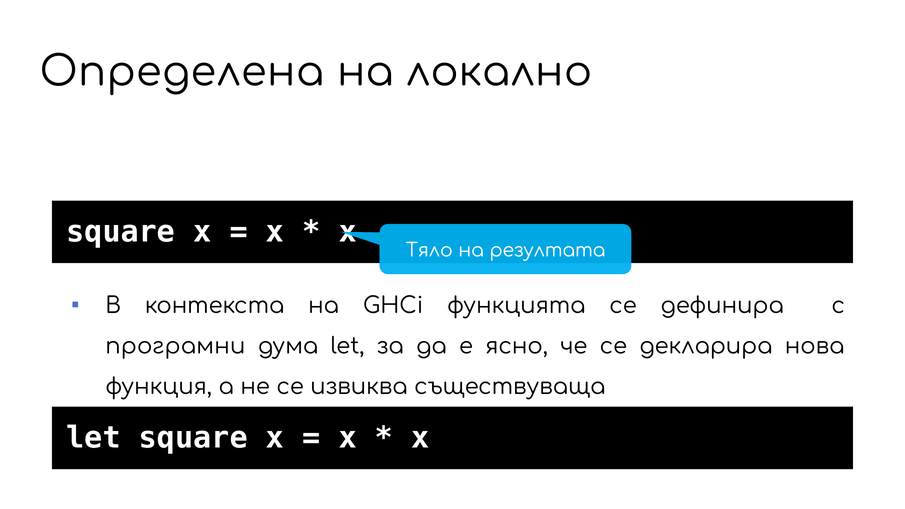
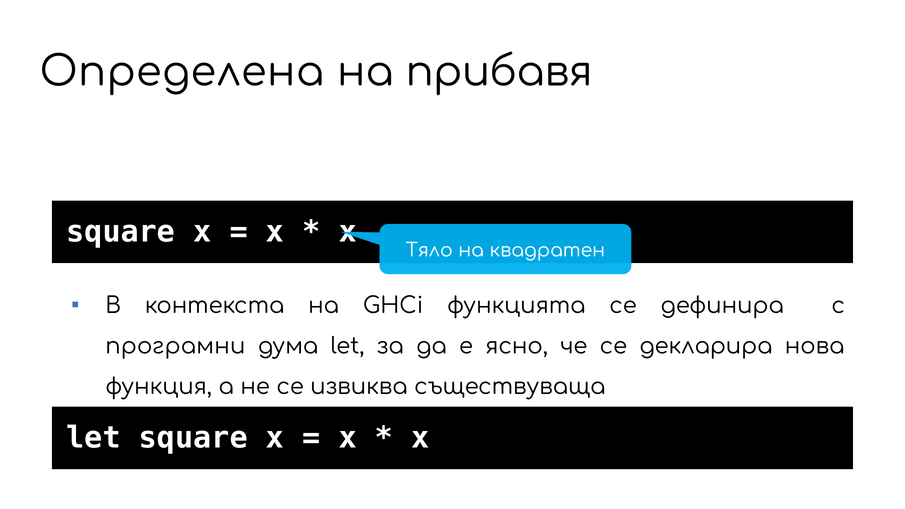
локално: локално -> прибавя
резултата: резултата -> квадратен
